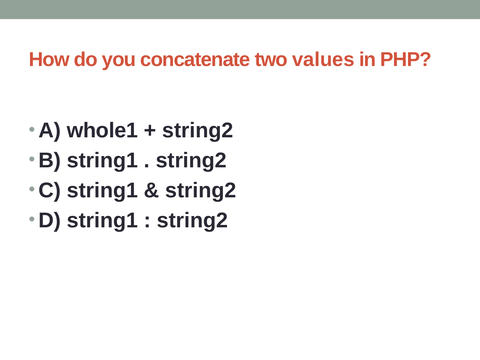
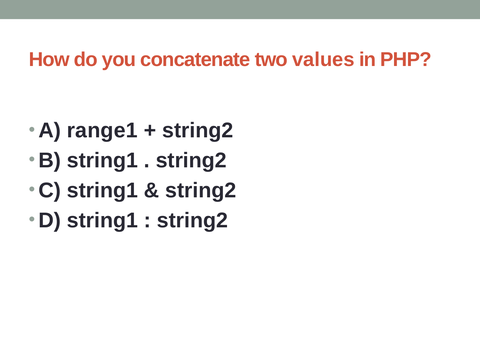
whole1: whole1 -> range1
